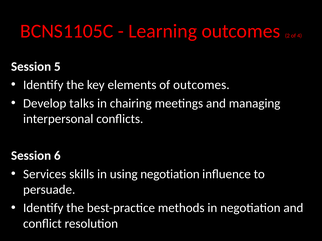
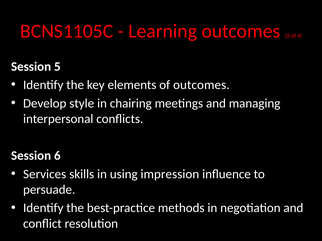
talks: talks -> style
using negotiation: negotiation -> impression
